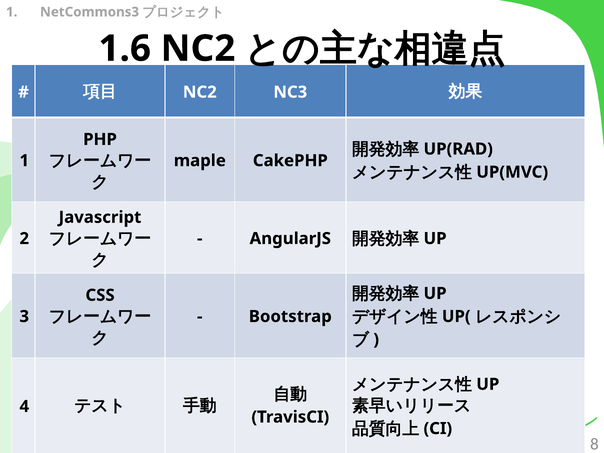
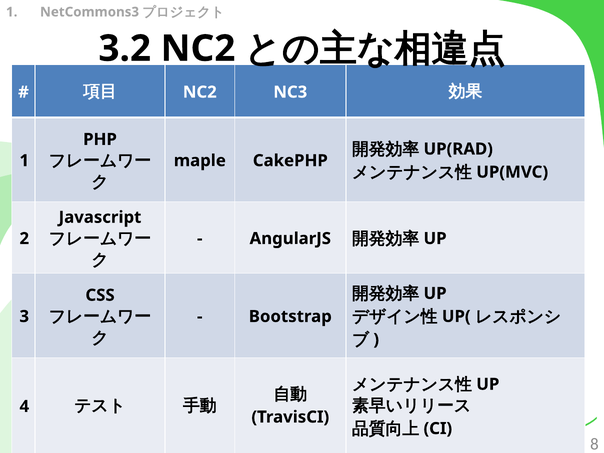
1.6: 1.6 -> 3.2
